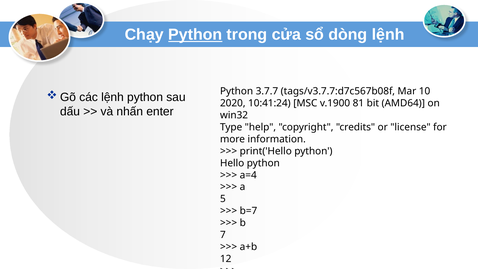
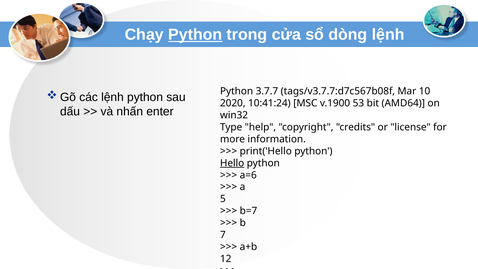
81: 81 -> 53
Hello underline: none -> present
a=4: a=4 -> a=6
